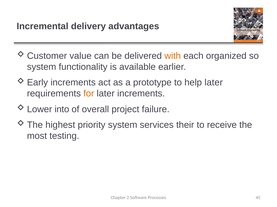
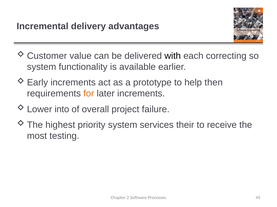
with colour: orange -> black
organized: organized -> correcting
help later: later -> then
